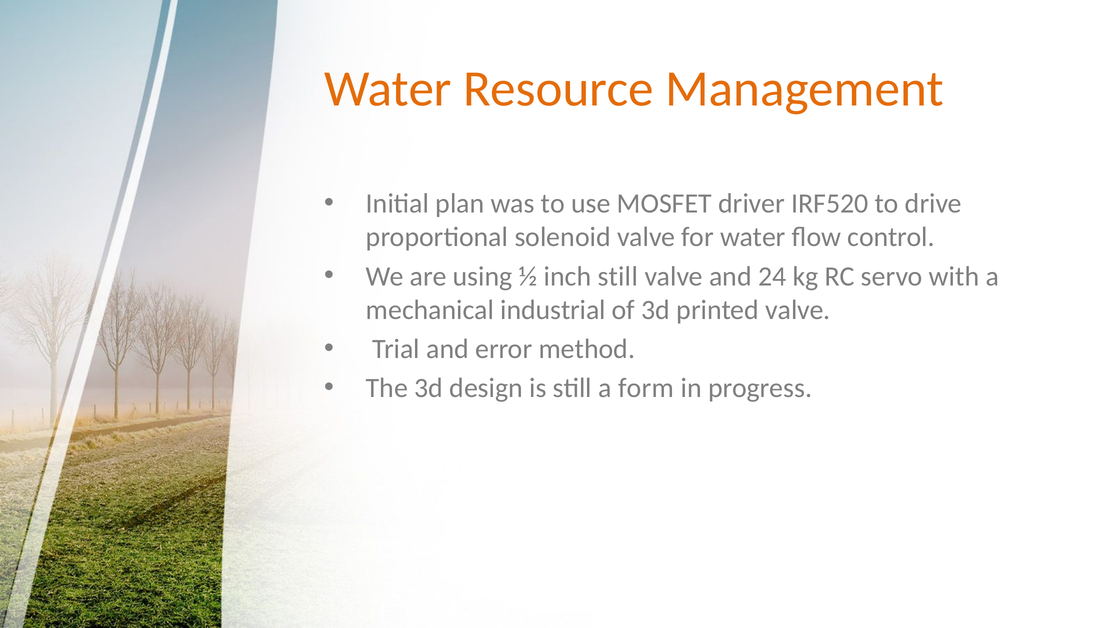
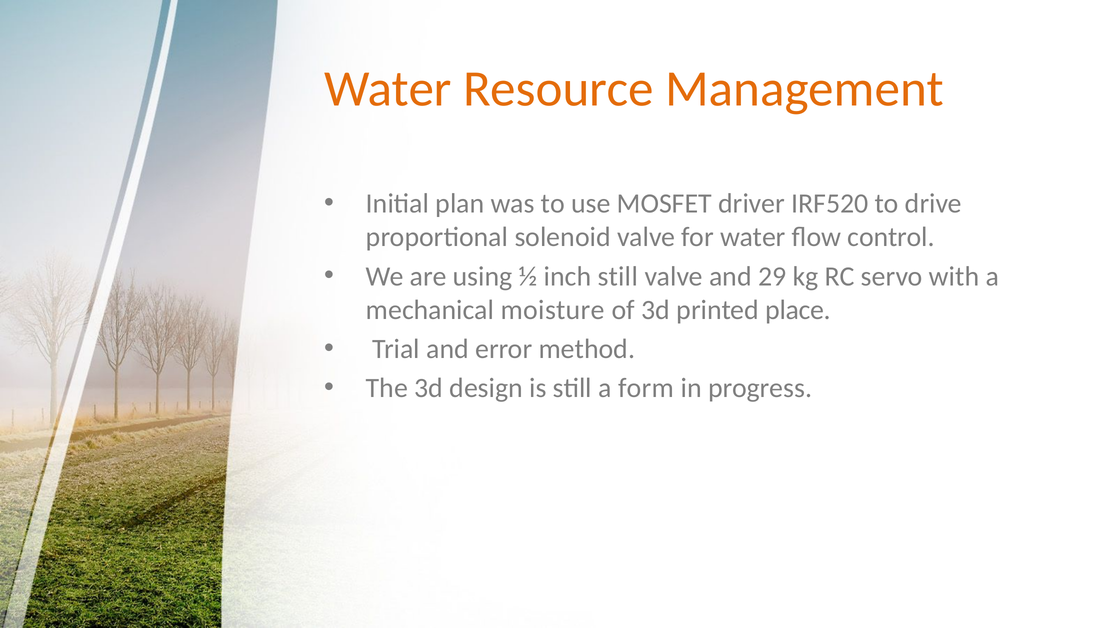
24: 24 -> 29
industrial: industrial -> moisture
printed valve: valve -> place
